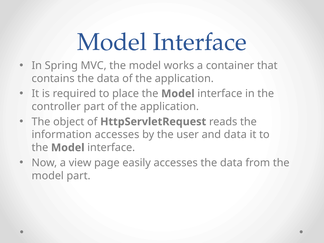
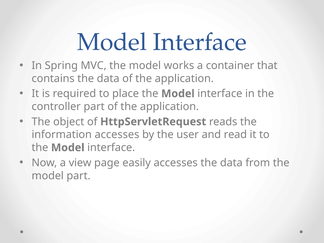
and data: data -> read
